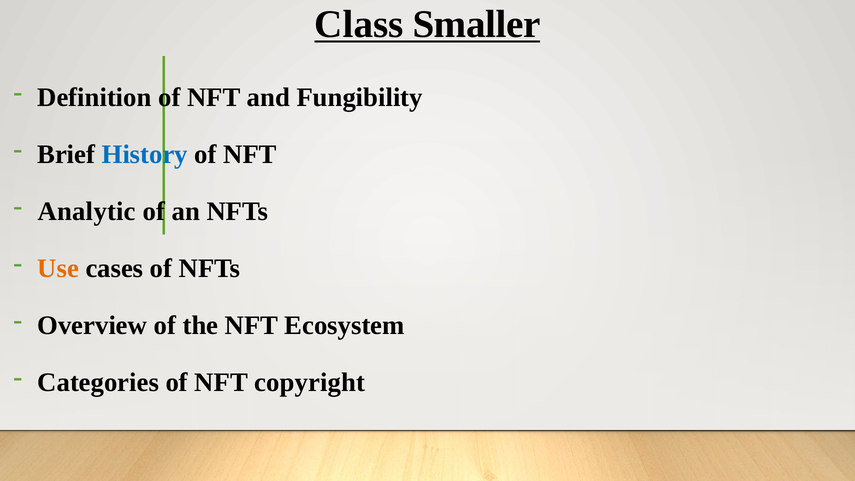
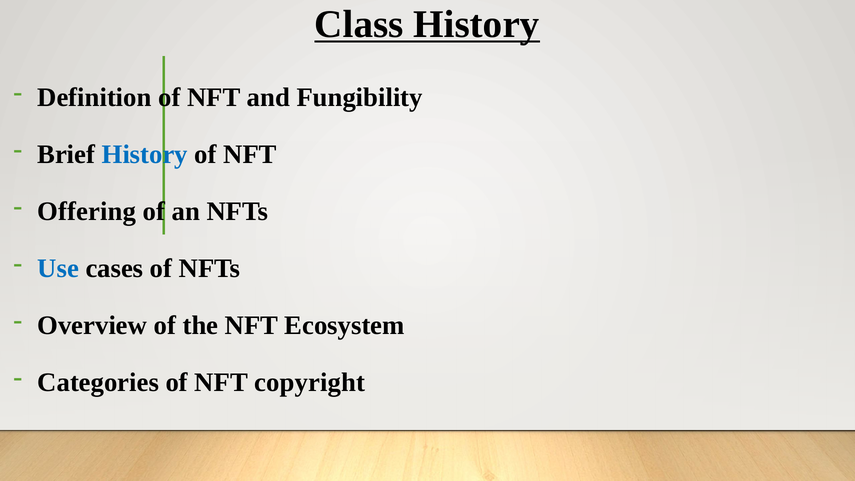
Class Smaller: Smaller -> History
Analytic: Analytic -> Offering
Use colour: orange -> blue
